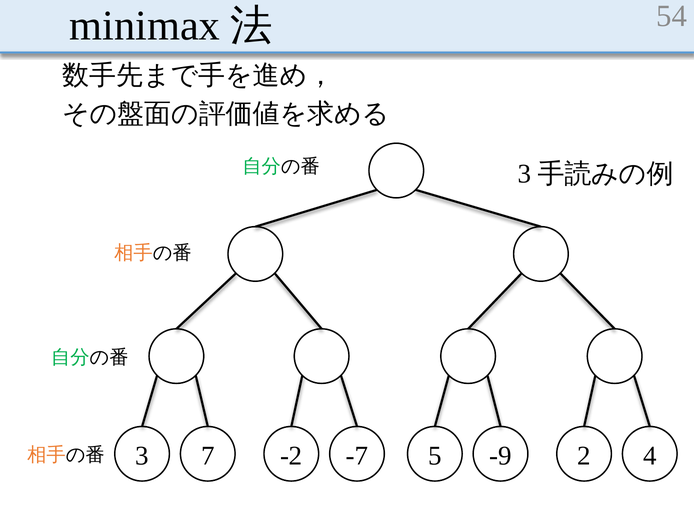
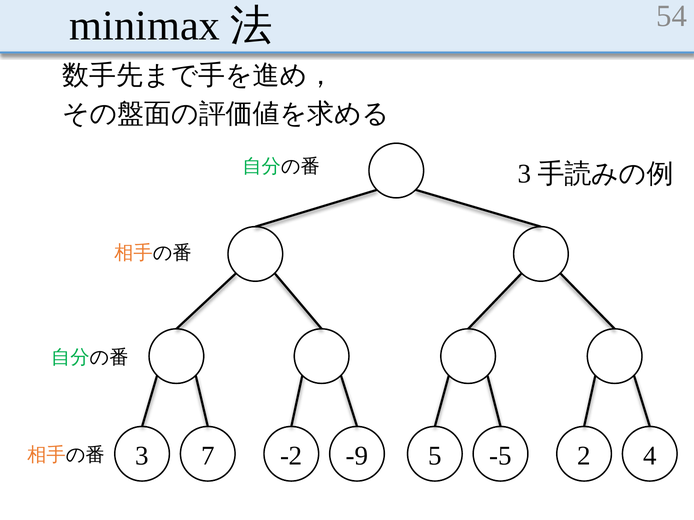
-7: -7 -> -9
-9: -9 -> -5
